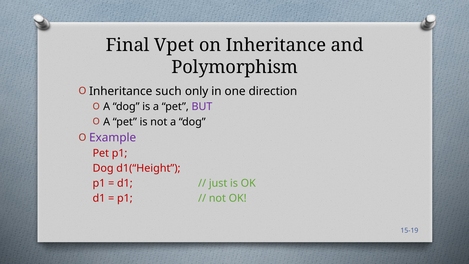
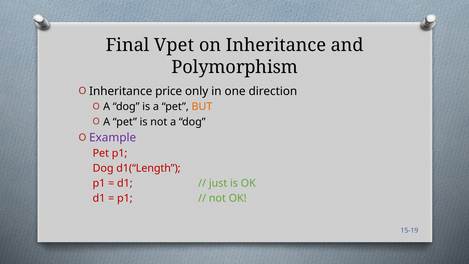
such: such -> price
BUT colour: purple -> orange
d1(“Height: d1(“Height -> d1(“Length
